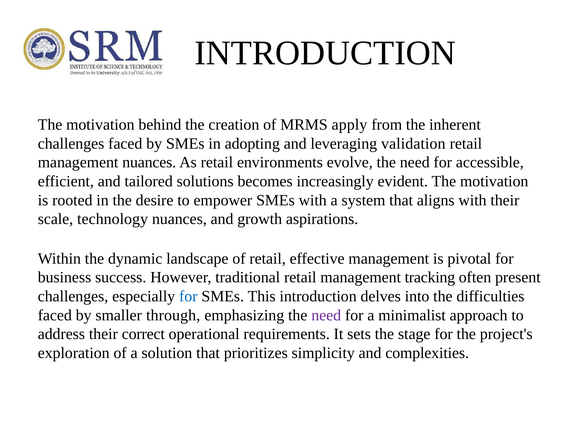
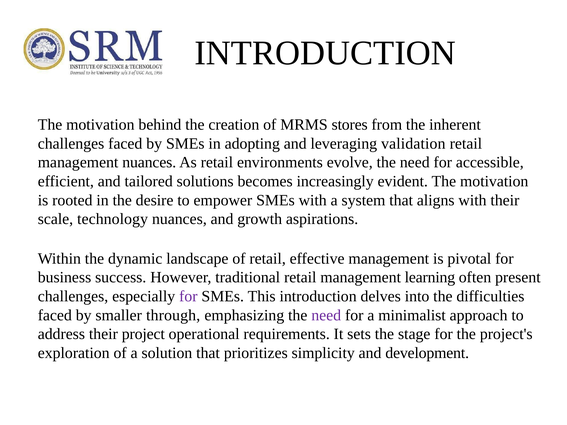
apply: apply -> stores
tracking: tracking -> learning
for at (188, 296) colour: blue -> purple
correct: correct -> project
complexities: complexities -> development
